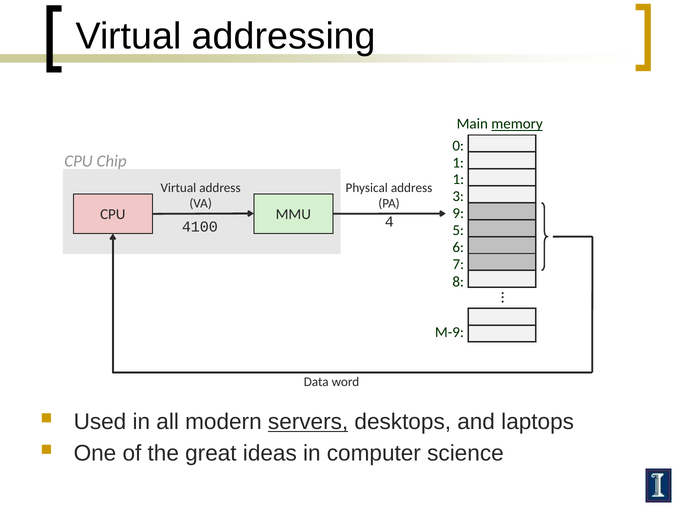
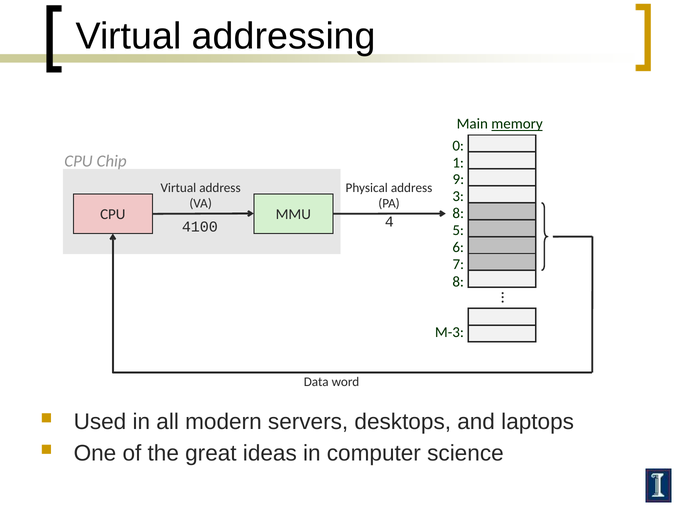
1 at (458, 179): 1 -> 9
9 at (458, 213): 9 -> 8
M-9: M-9 -> M-3
servers underline: present -> none
